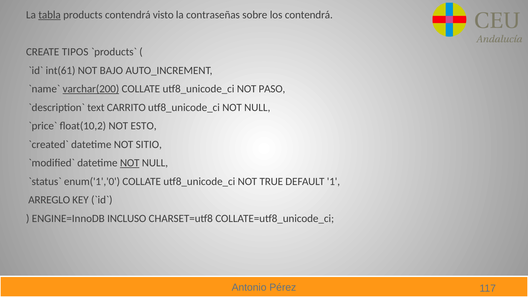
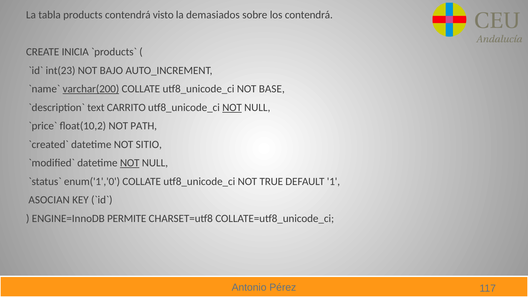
tabla underline: present -> none
contraseñas: contraseñas -> demasiados
TIPOS: TIPOS -> INICIA
int(61: int(61 -> int(23
PASO: PASO -> BASE
NOT at (232, 107) underline: none -> present
ESTO: ESTO -> PATH
ARREGLO: ARREGLO -> ASOCIAN
INCLUSO: INCLUSO -> PERMITE
